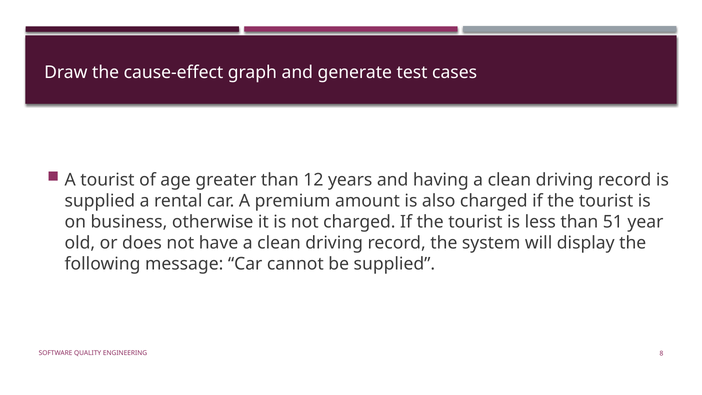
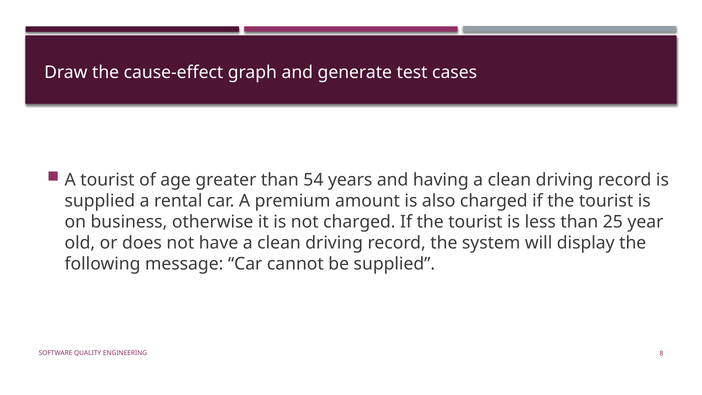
12: 12 -> 54
51: 51 -> 25
